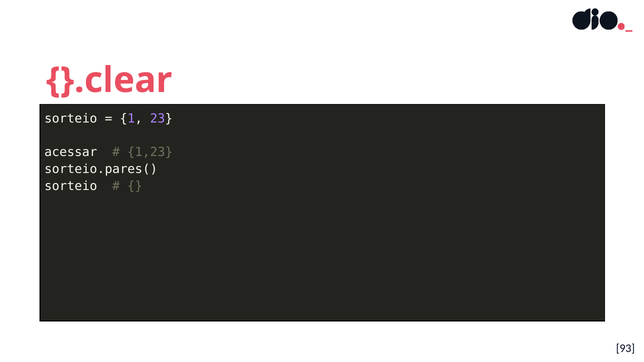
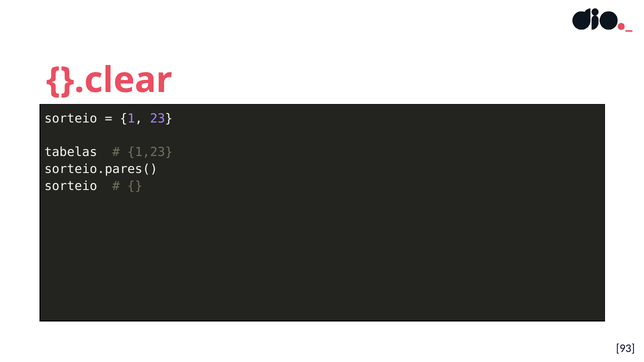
acessar: acessar -> tabelas
